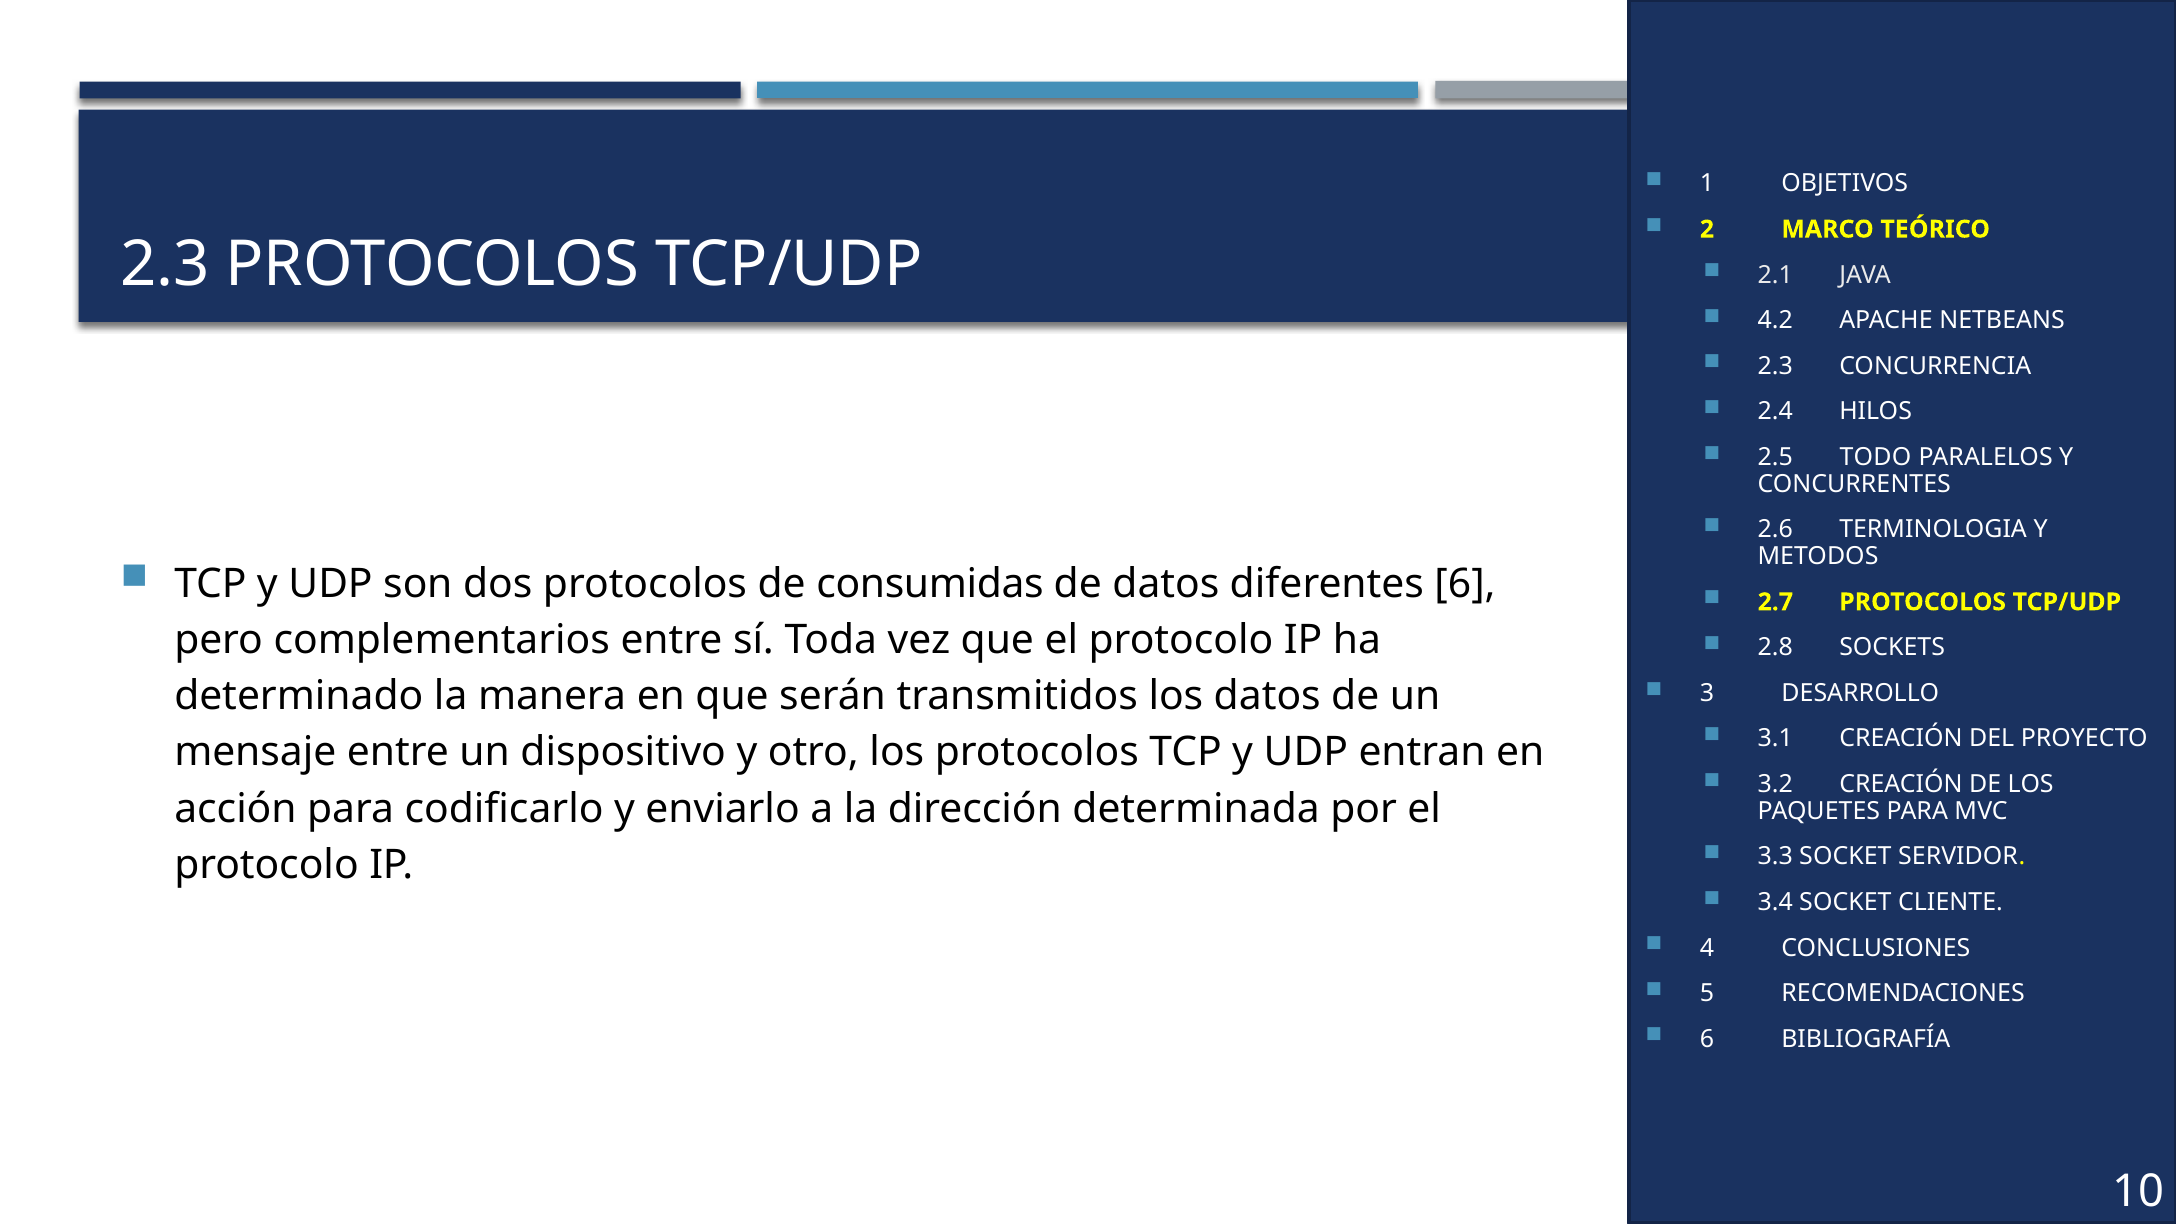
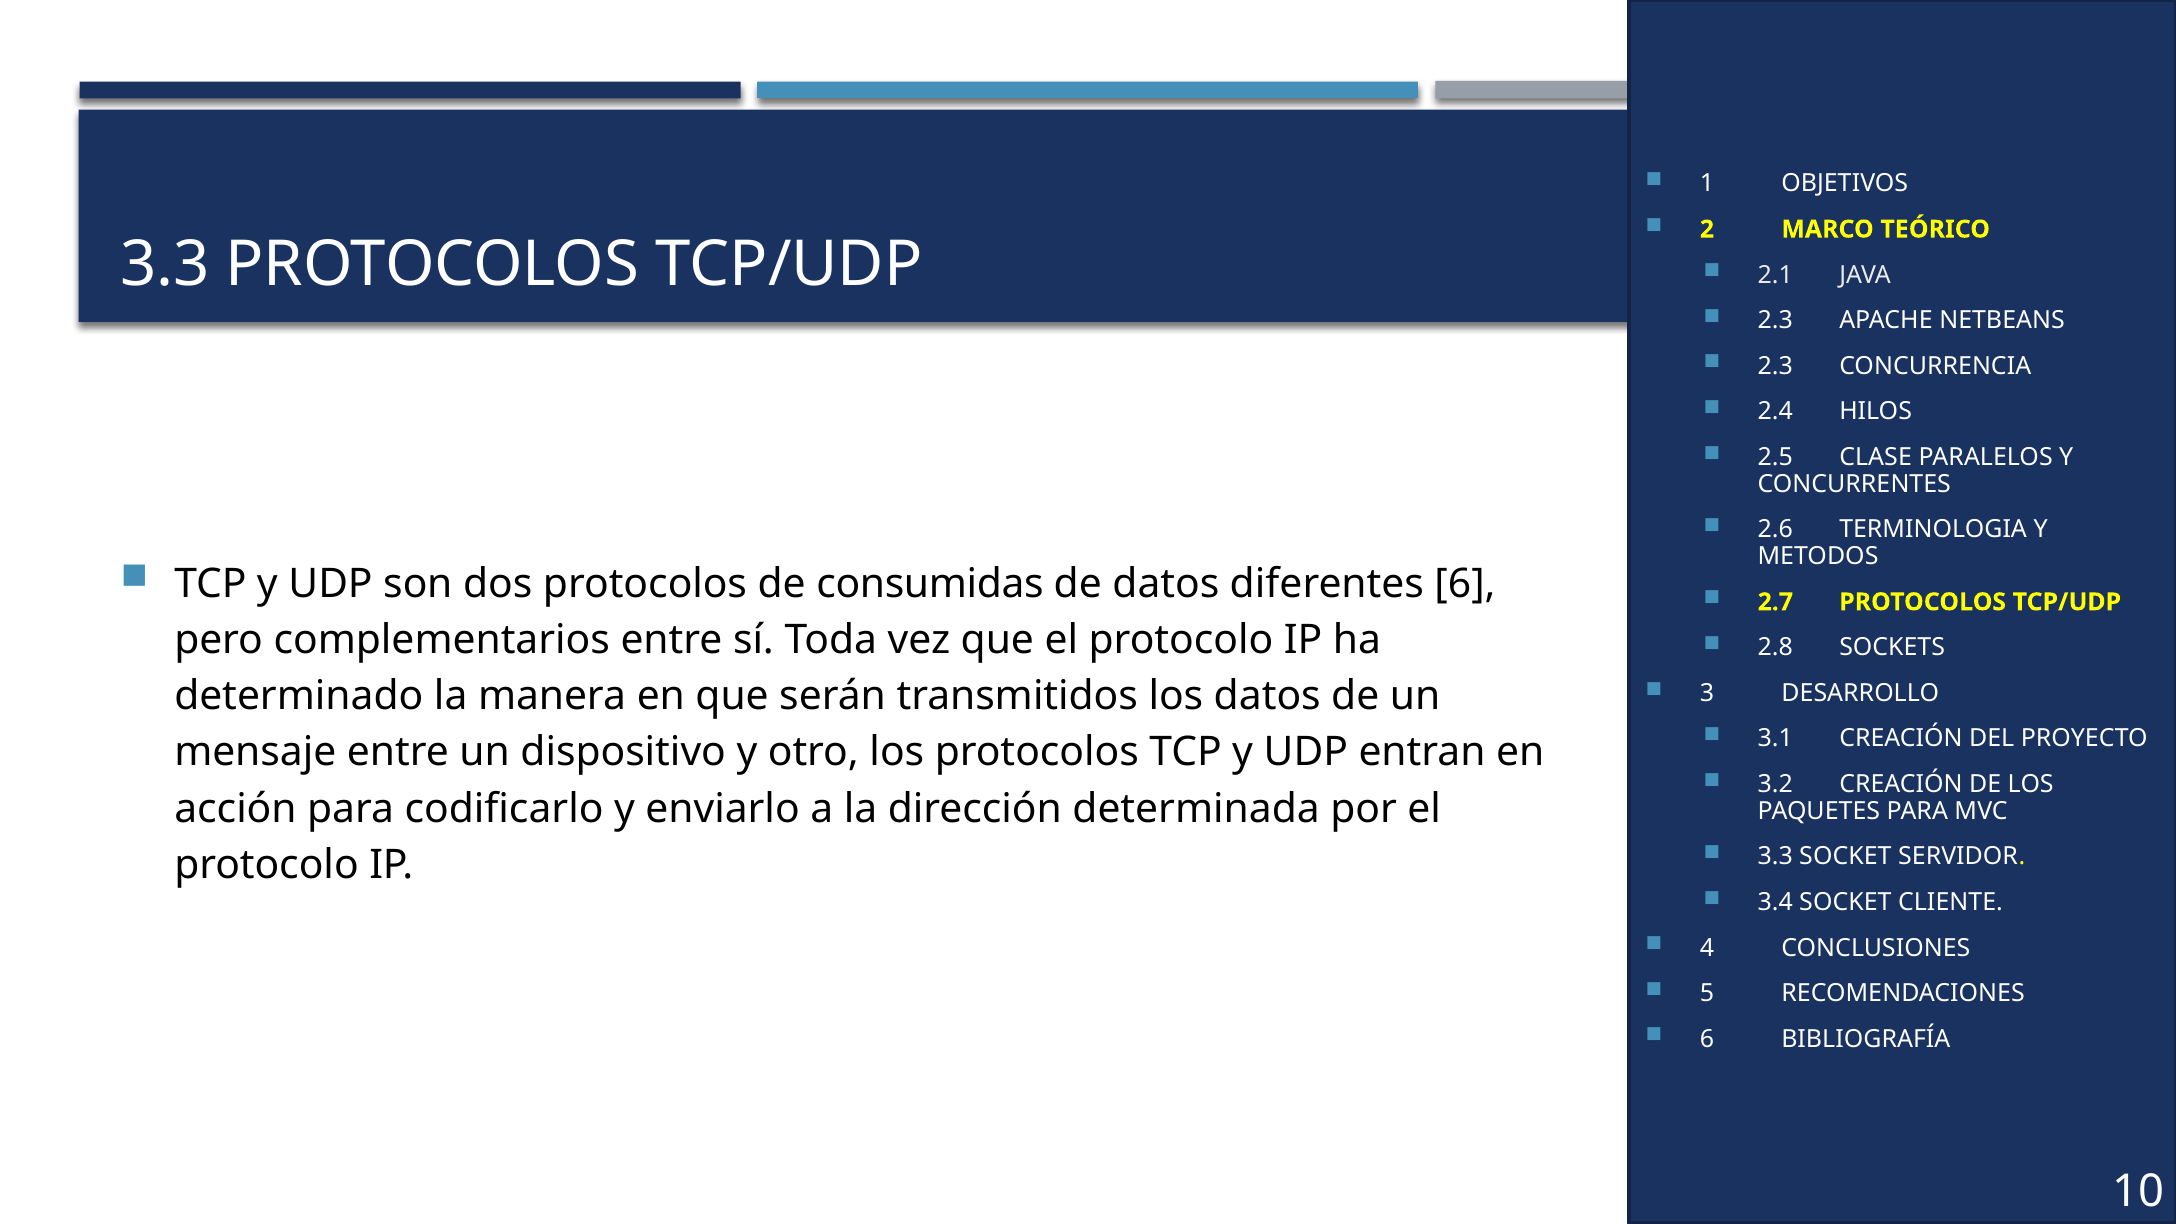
2.3 at (165, 264): 2.3 -> 3.3
4.2 at (1775, 320): 4.2 -> 2.3
TODO: TODO -> CLASE
